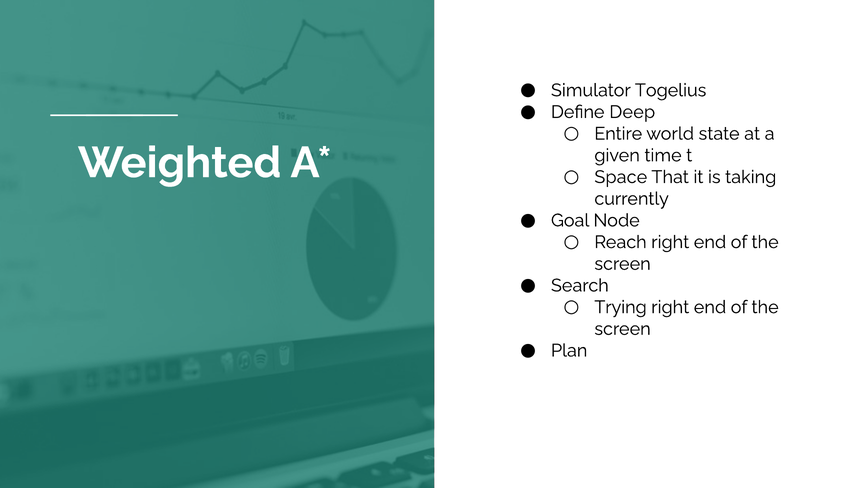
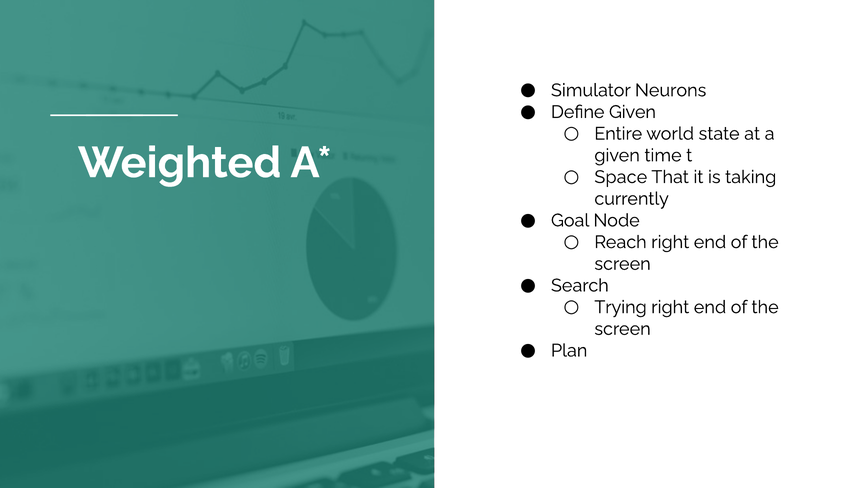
Togelius: Togelius -> Neurons
Define Deep: Deep -> Given
